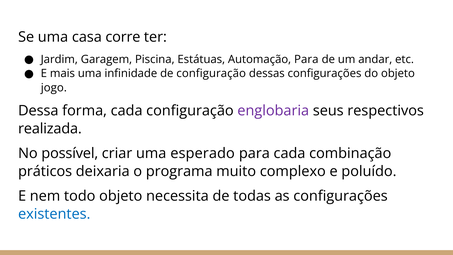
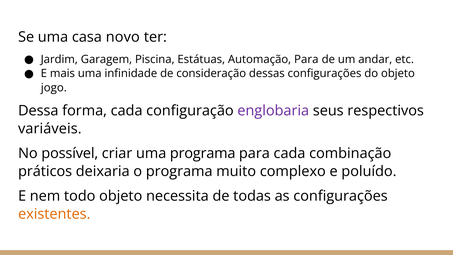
corre: corre -> novo
de configuração: configuração -> consideração
realizada: realizada -> variáveis
uma esperado: esperado -> programa
existentes colour: blue -> orange
